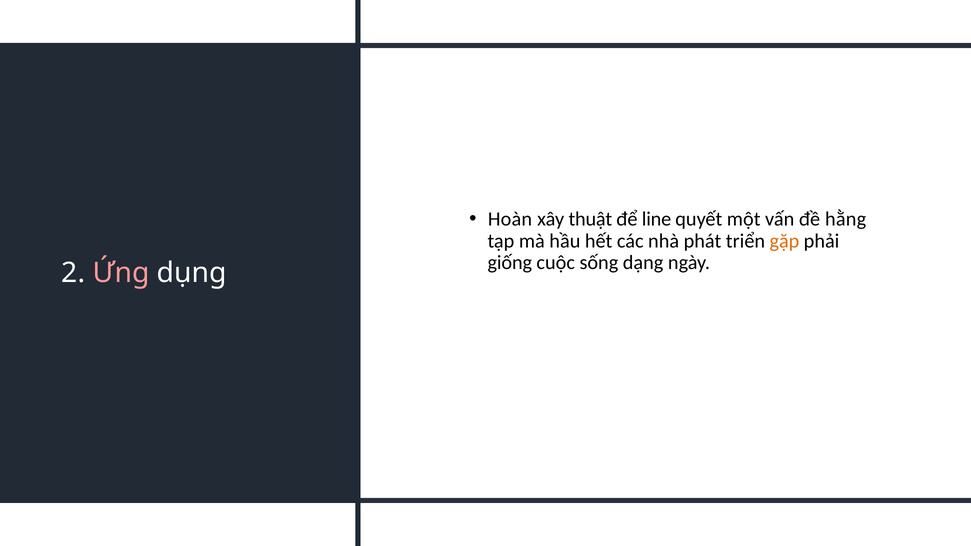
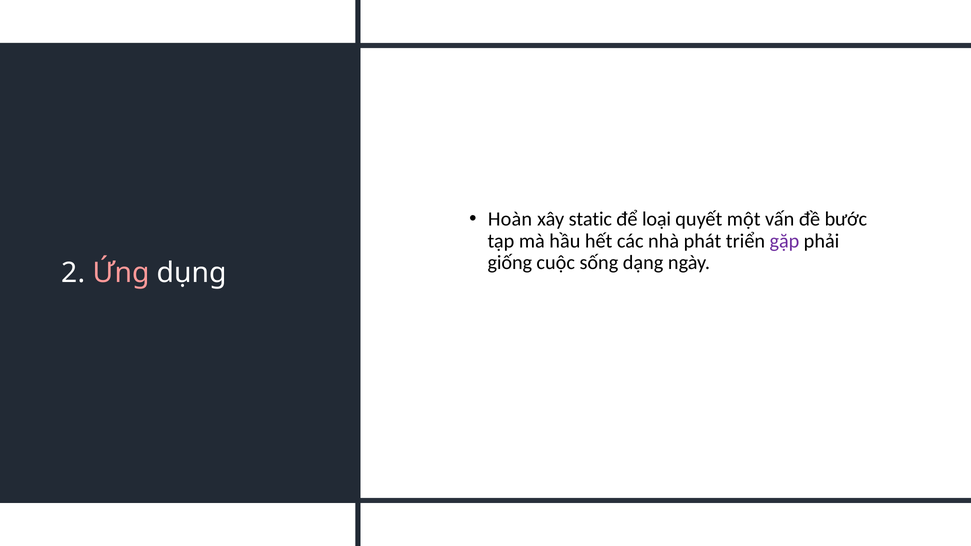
thuật: thuật -> static
line: line -> loại
hằng: hằng -> bước
gặp colour: orange -> purple
